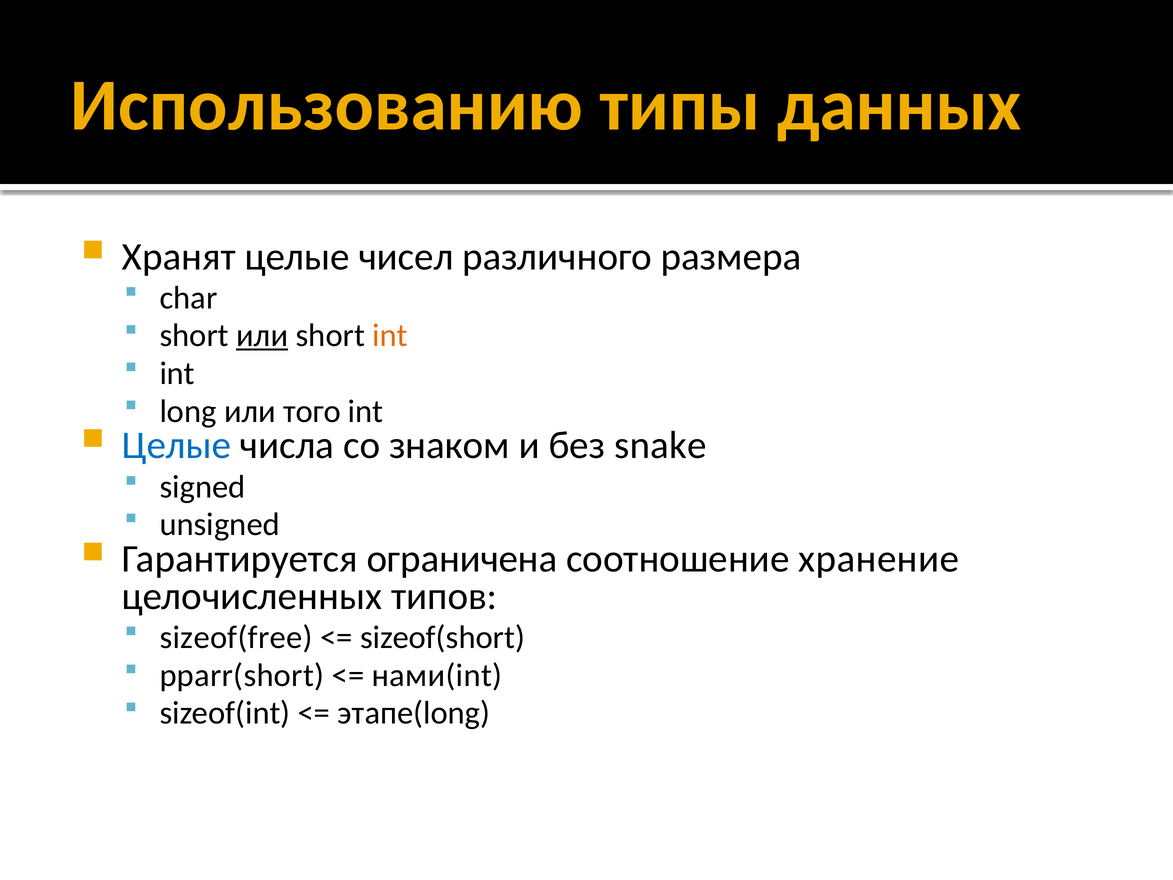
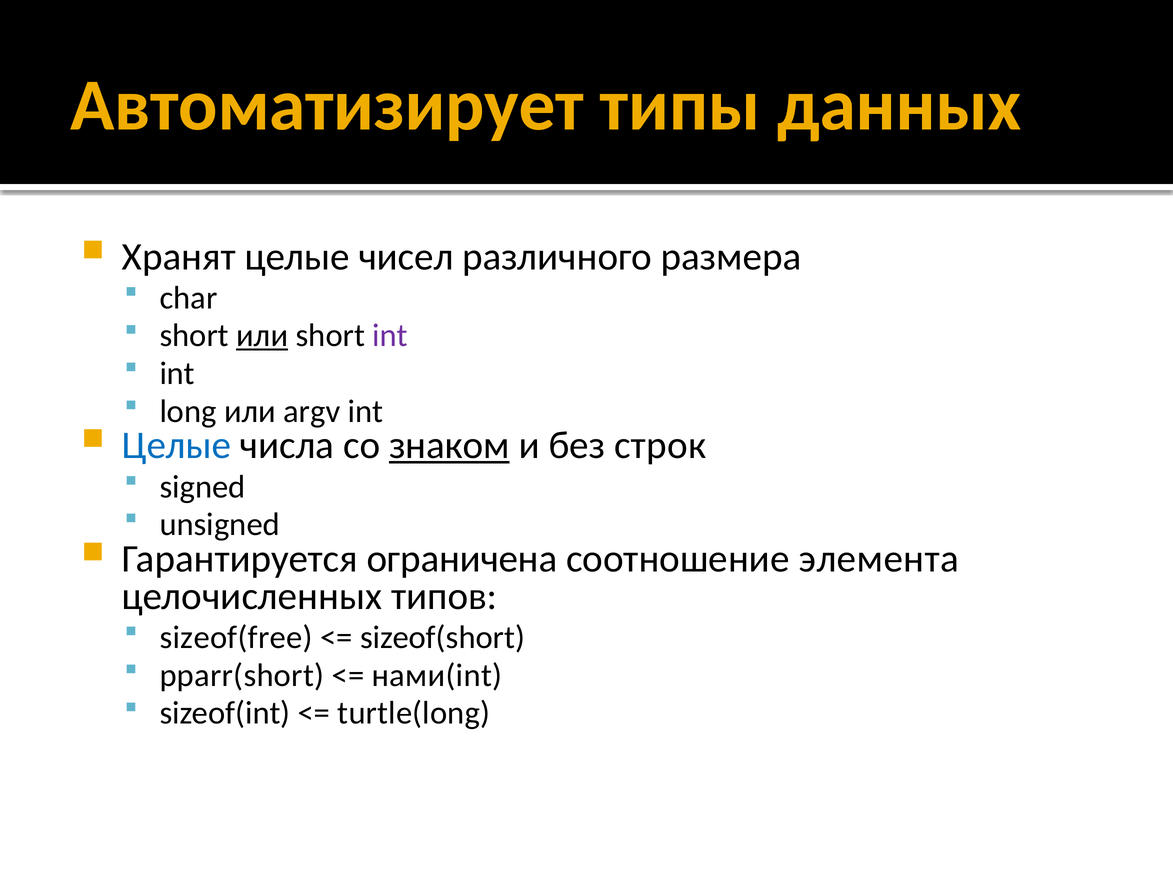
Использованию: Использованию -> Автоматизирует
int at (390, 336) colour: orange -> purple
того: того -> argv
знаком underline: none -> present
snake: snake -> строк
хранение: хранение -> элемента
этапе(long: этапе(long -> turtle(long
